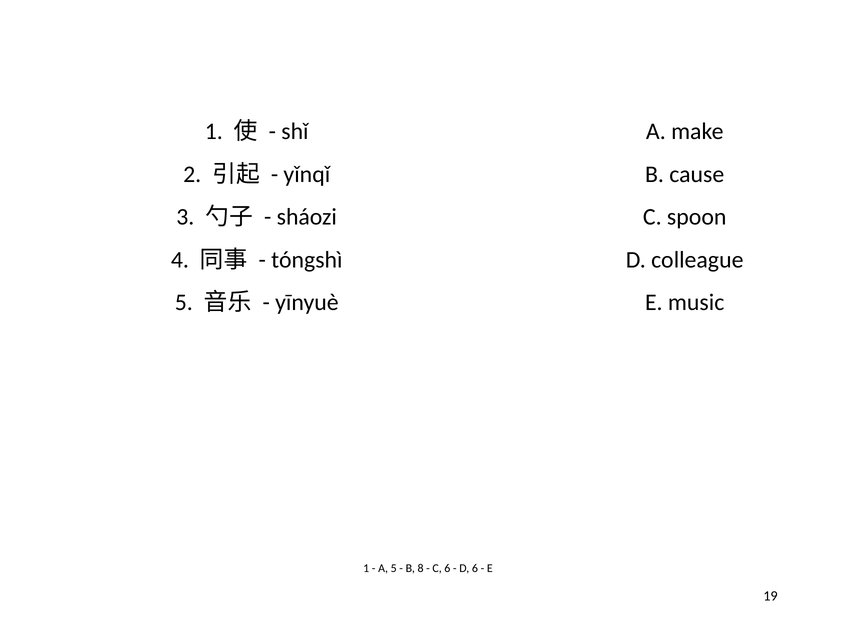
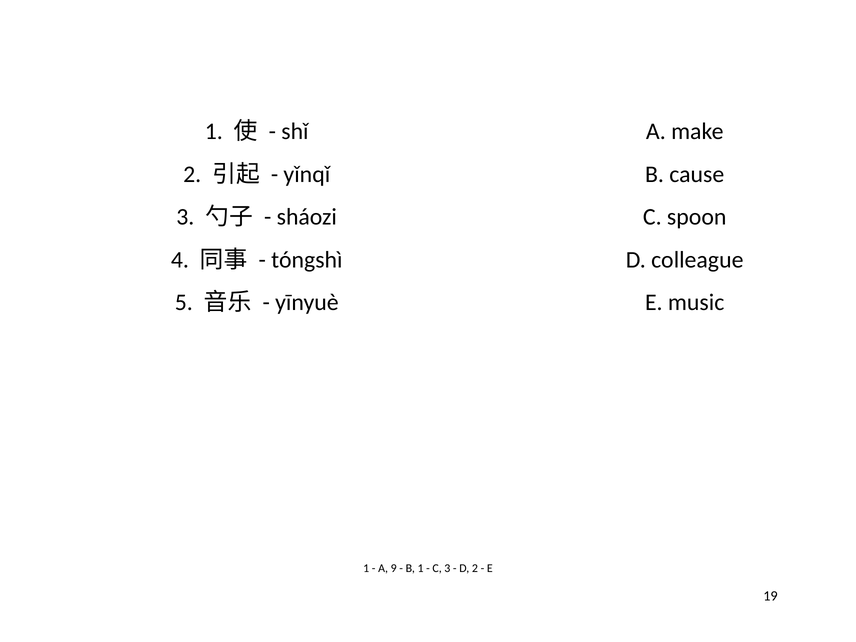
A 5: 5 -> 9
B 8: 8 -> 1
C 6: 6 -> 3
D 6: 6 -> 2
